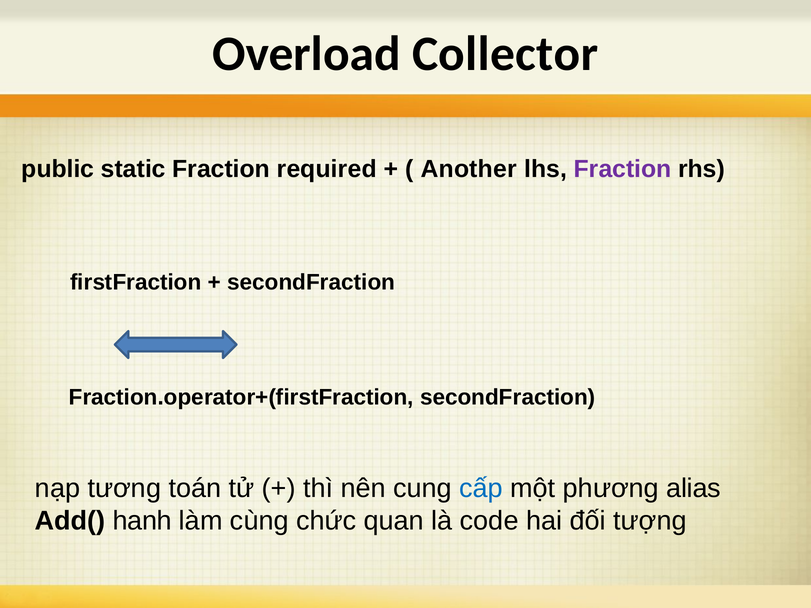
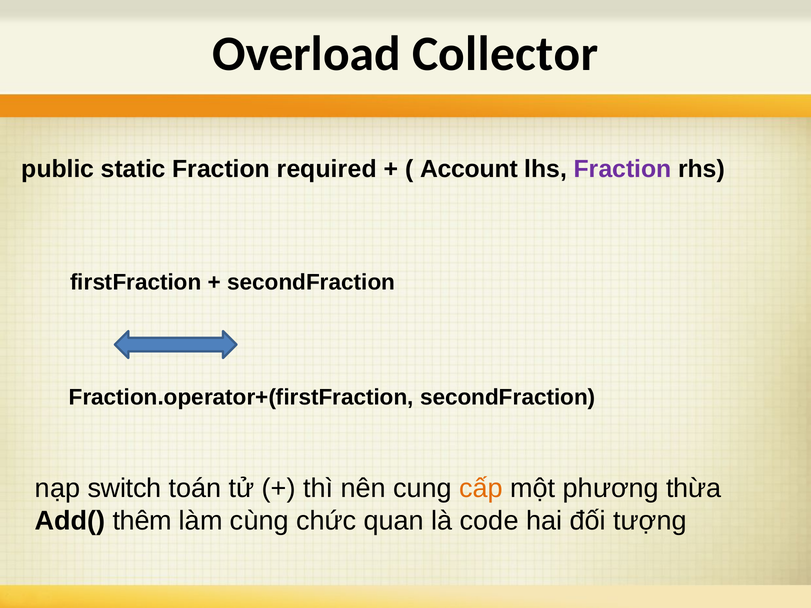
Another: Another -> Account
tương: tương -> switch
cấp colour: blue -> orange
alias: alias -> thừa
hanh: hanh -> thêm
